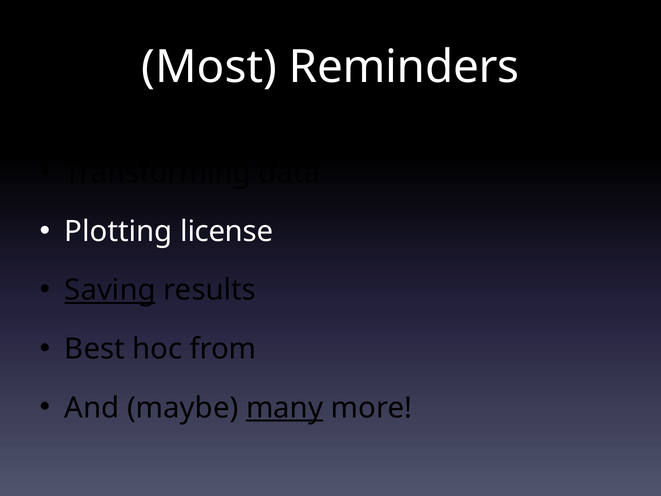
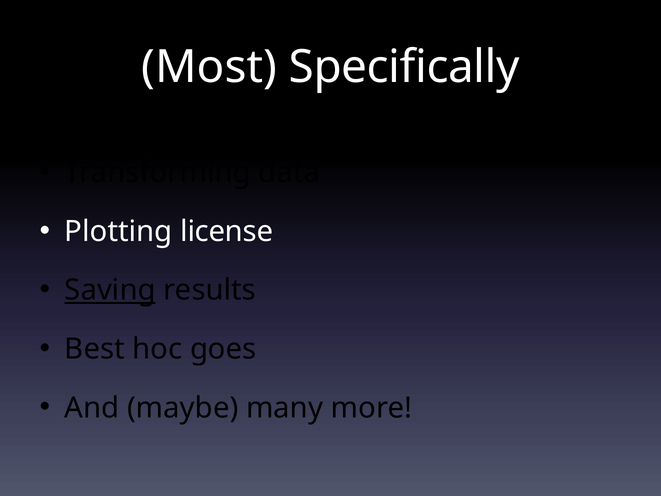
Reminders: Reminders -> Specifically
from: from -> goes
many underline: present -> none
